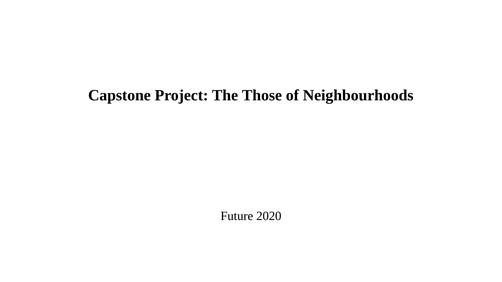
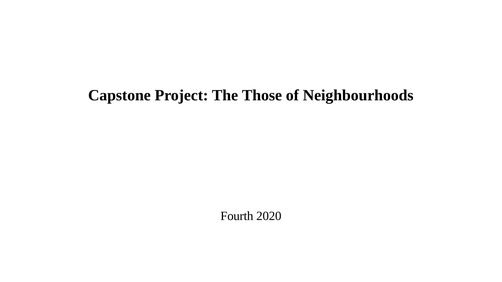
Future: Future -> Fourth
